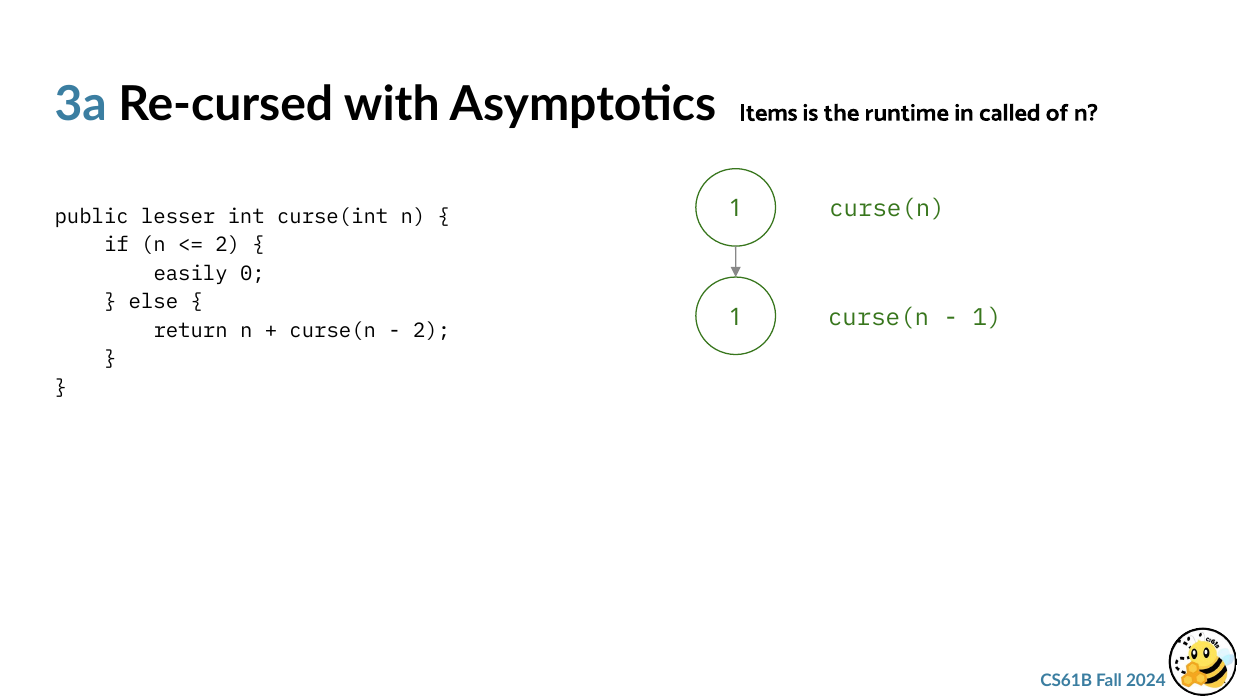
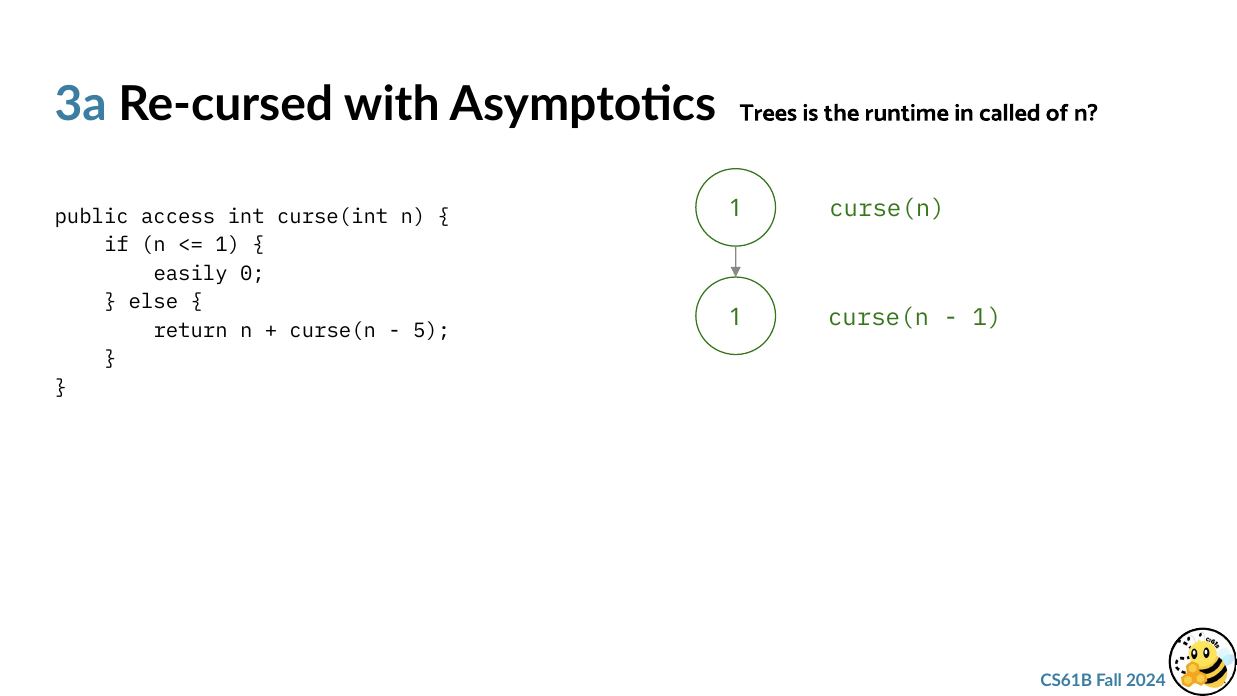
Items: Items -> Trees
lesser: lesser -> access
2 at (228, 245): 2 -> 1
2 at (432, 330): 2 -> 5
